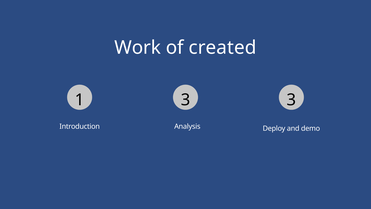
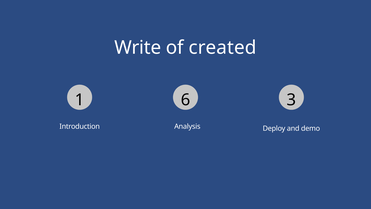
Work: Work -> Write
1 3: 3 -> 6
